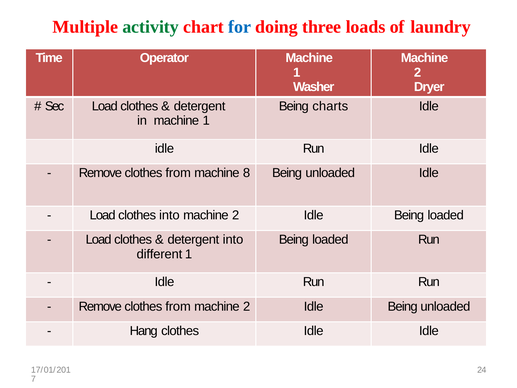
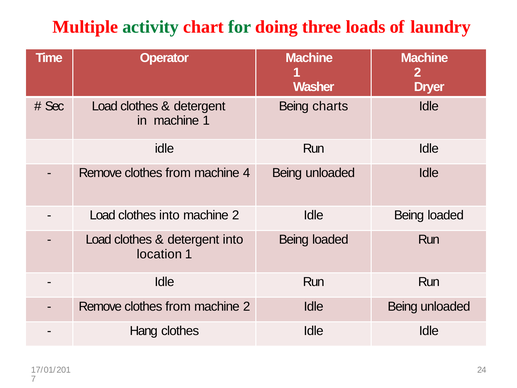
for colour: blue -> green
8: 8 -> 4
different: different -> location
